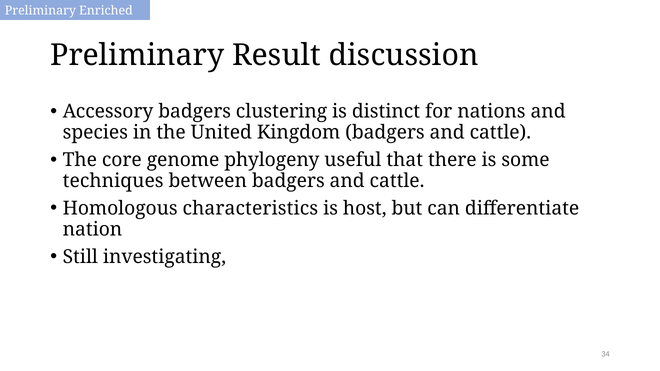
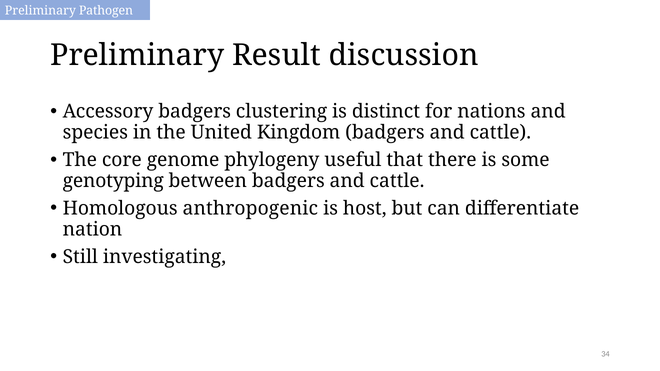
Enriched: Enriched -> Pathogen
techniques: techniques -> genotyping
characteristics: characteristics -> anthropogenic
